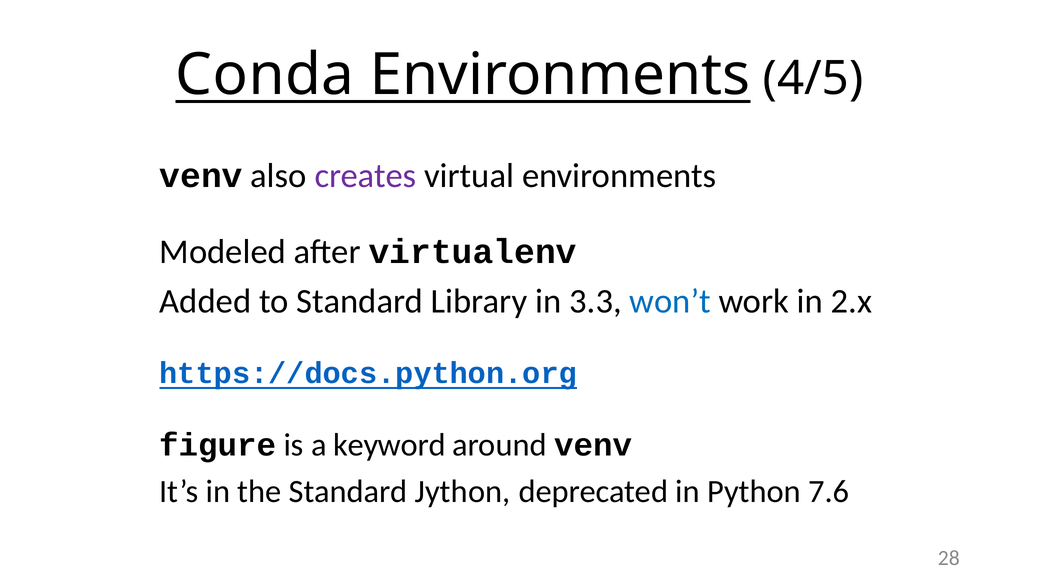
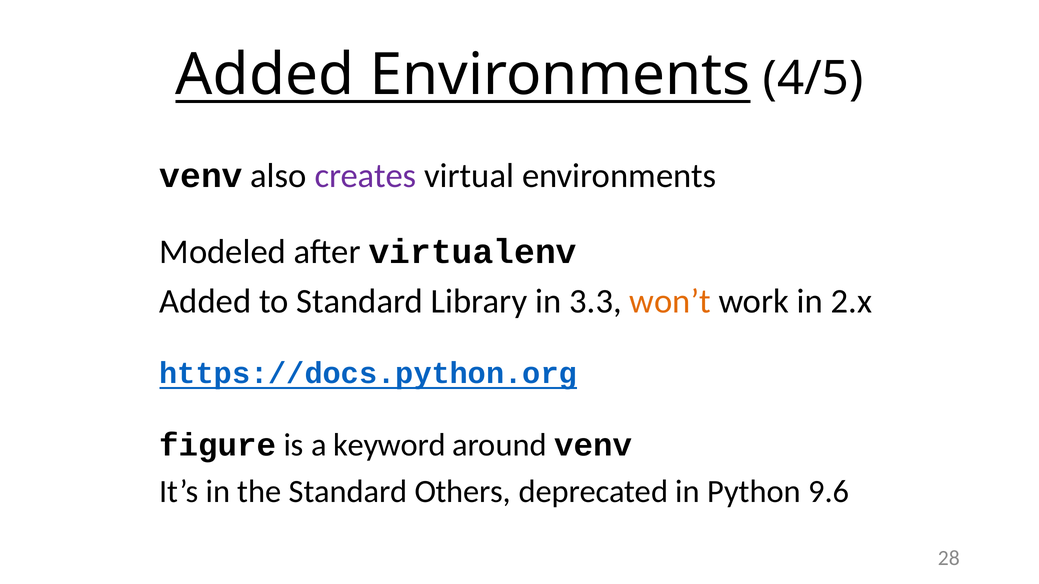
Conda at (265, 75): Conda -> Added
won’t colour: blue -> orange
Jython: Jython -> Others
7.6: 7.6 -> 9.6
